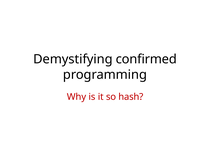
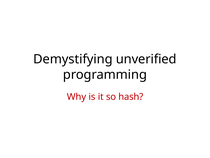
confirmed: confirmed -> unverified
